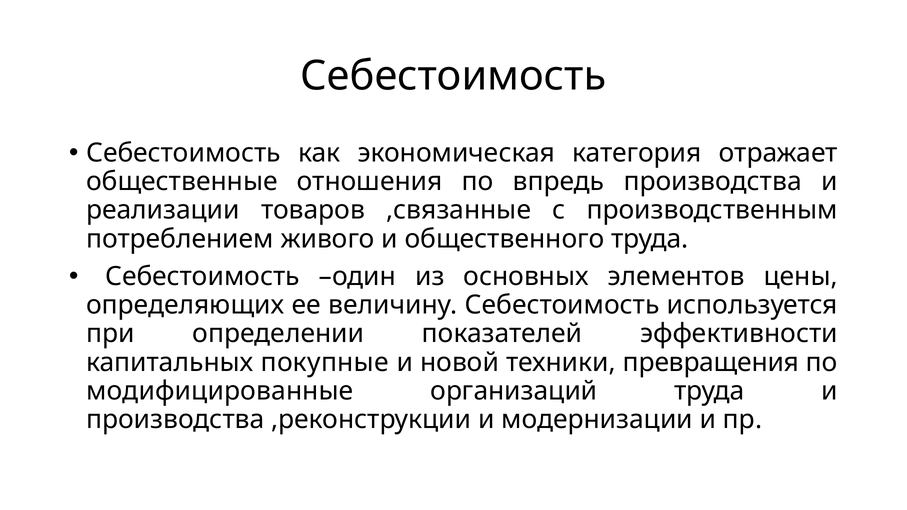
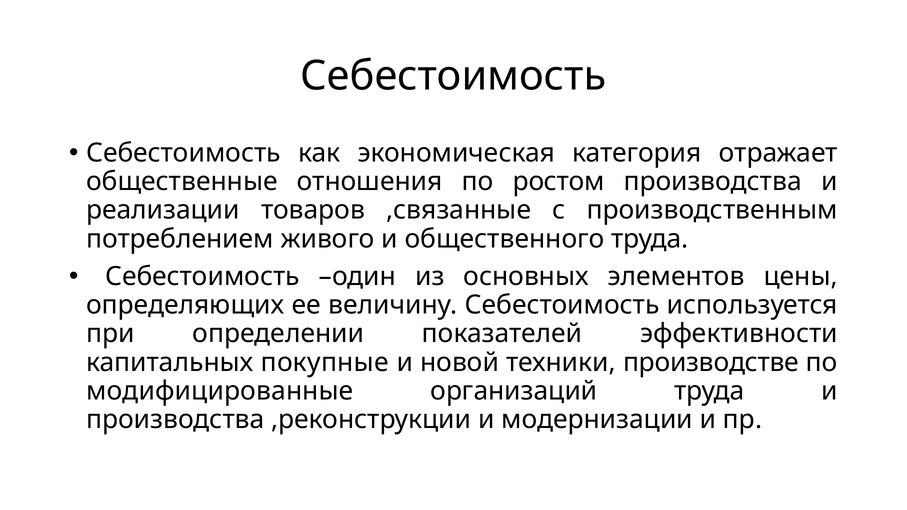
впредь: впредь -> ростом
превращения: превращения -> производстве
